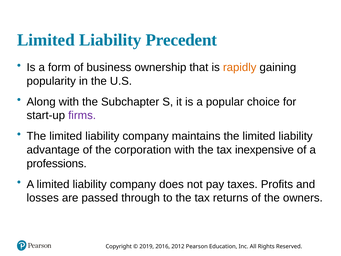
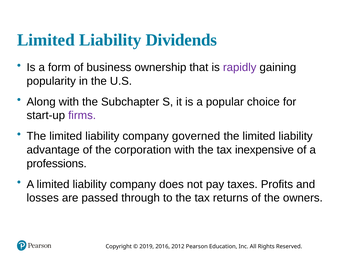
Precedent: Precedent -> Dividends
rapidly colour: orange -> purple
maintains: maintains -> governed
